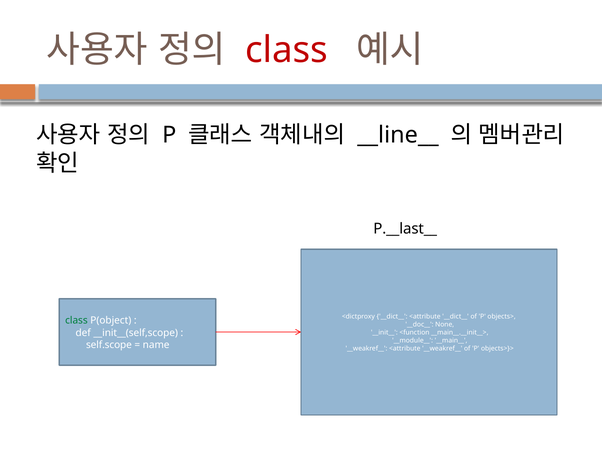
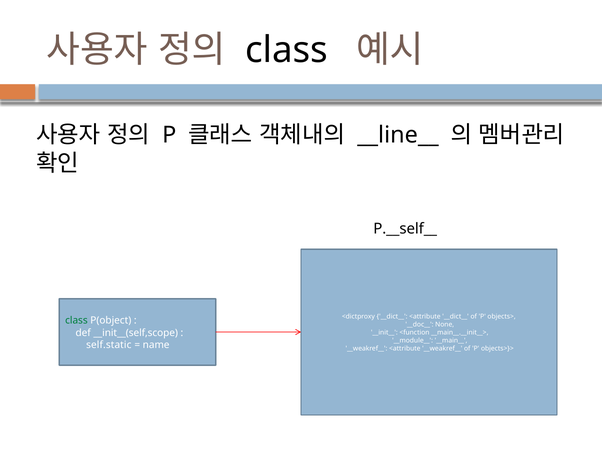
class at (287, 50) colour: red -> black
P.__last__: P.__last__ -> P.__self__
self.scope: self.scope -> self.static
